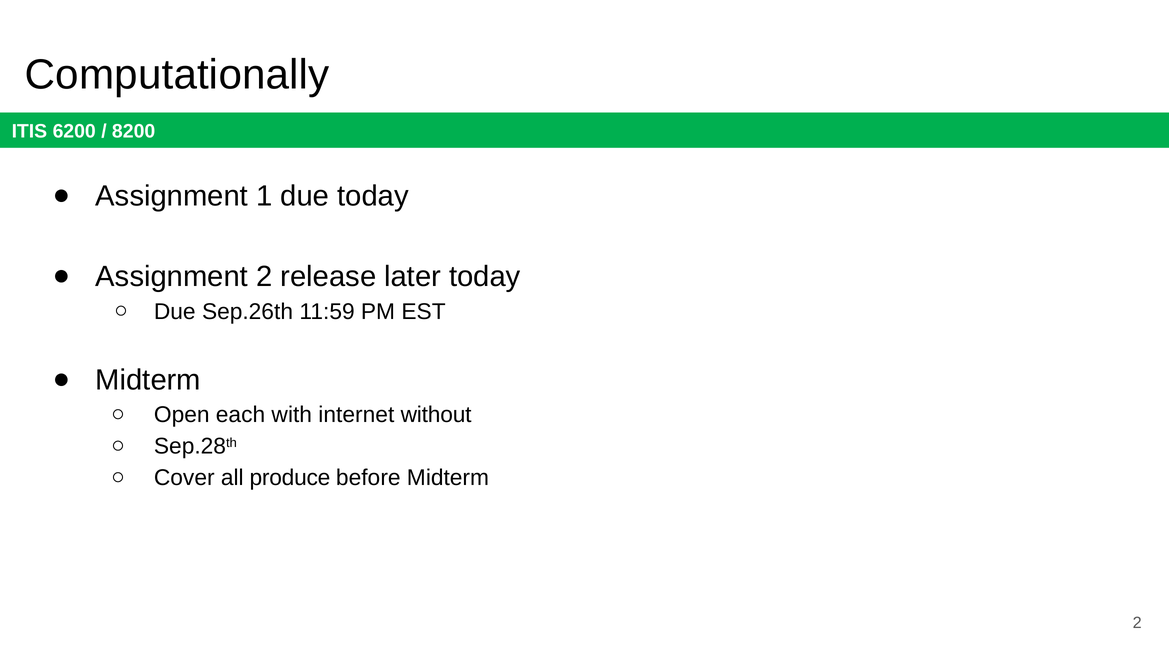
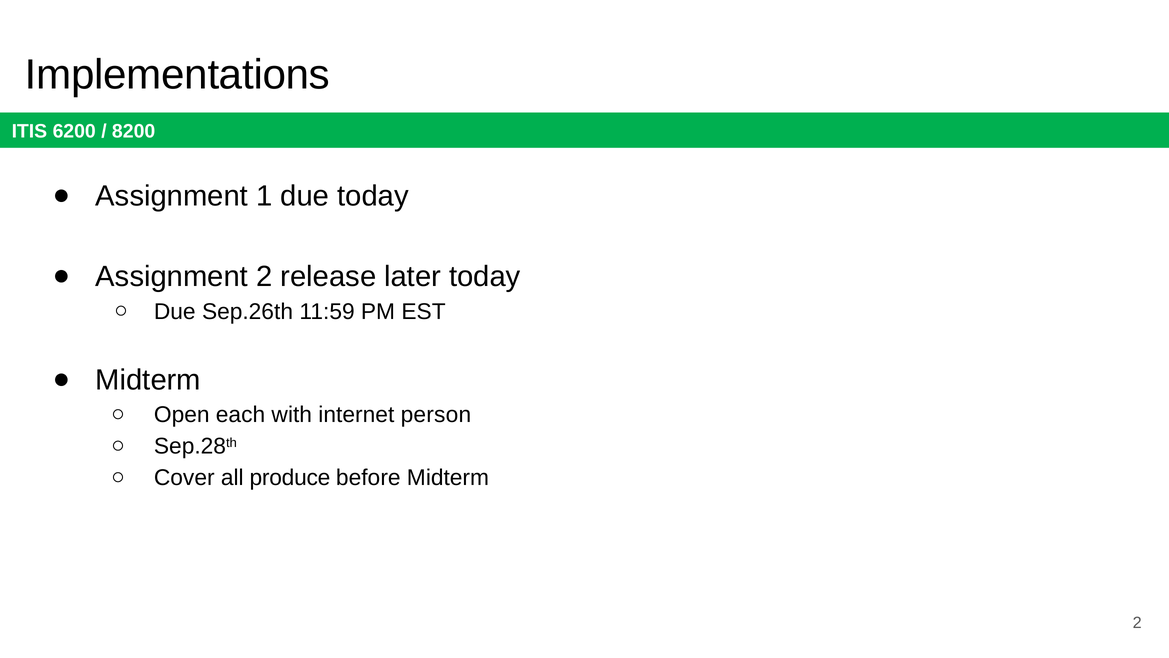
Computationally: Computationally -> Implementations
without: without -> person
